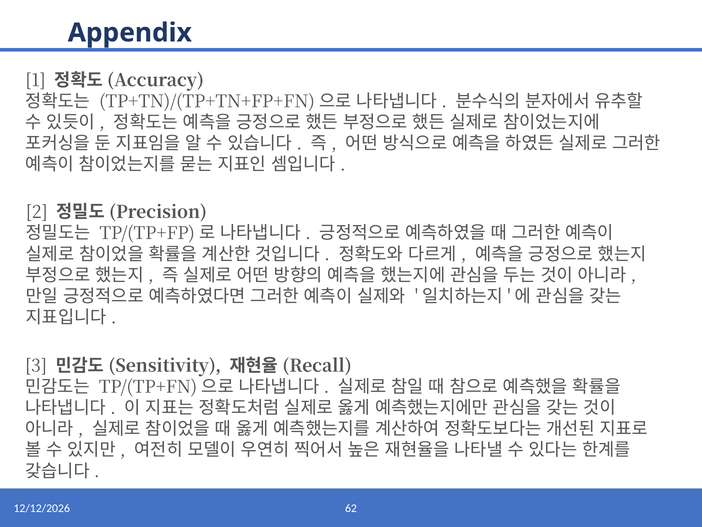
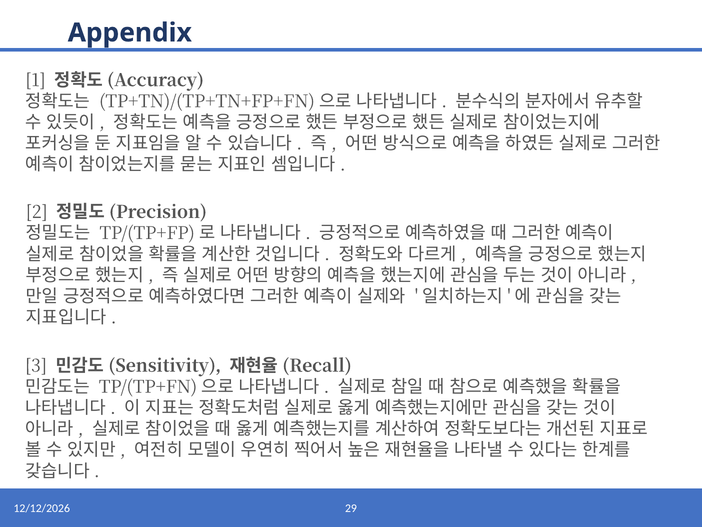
62: 62 -> 29
